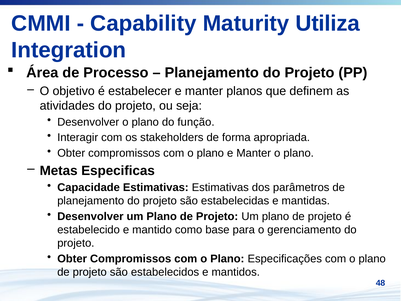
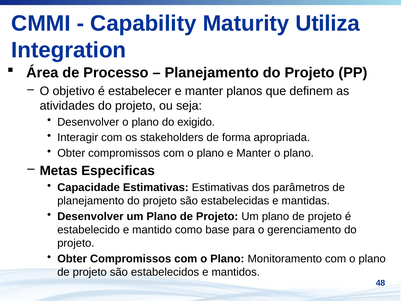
função: função -> exigido
Especificações: Especificações -> Monitoramento
